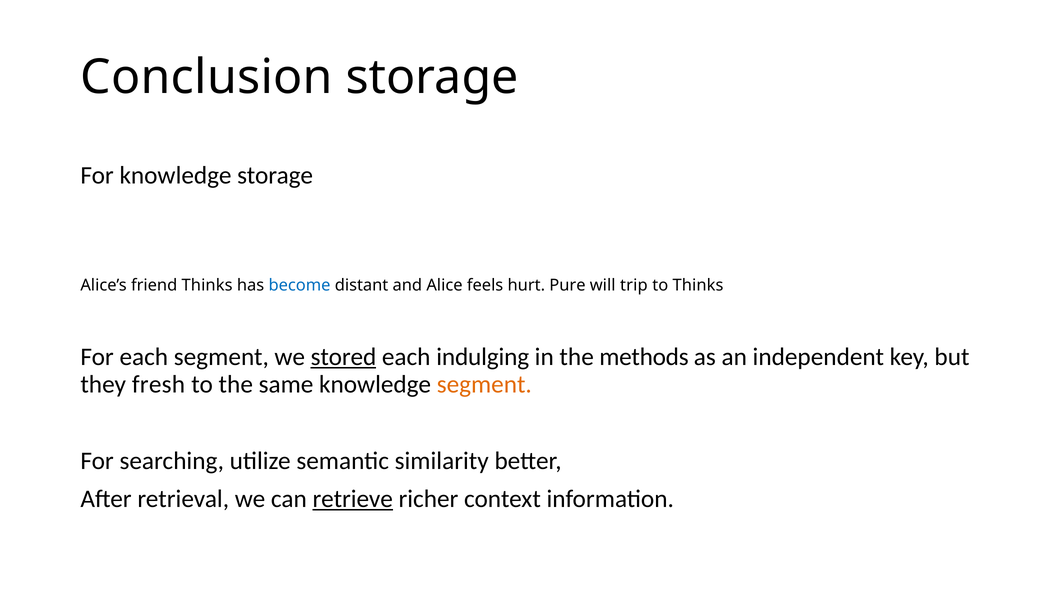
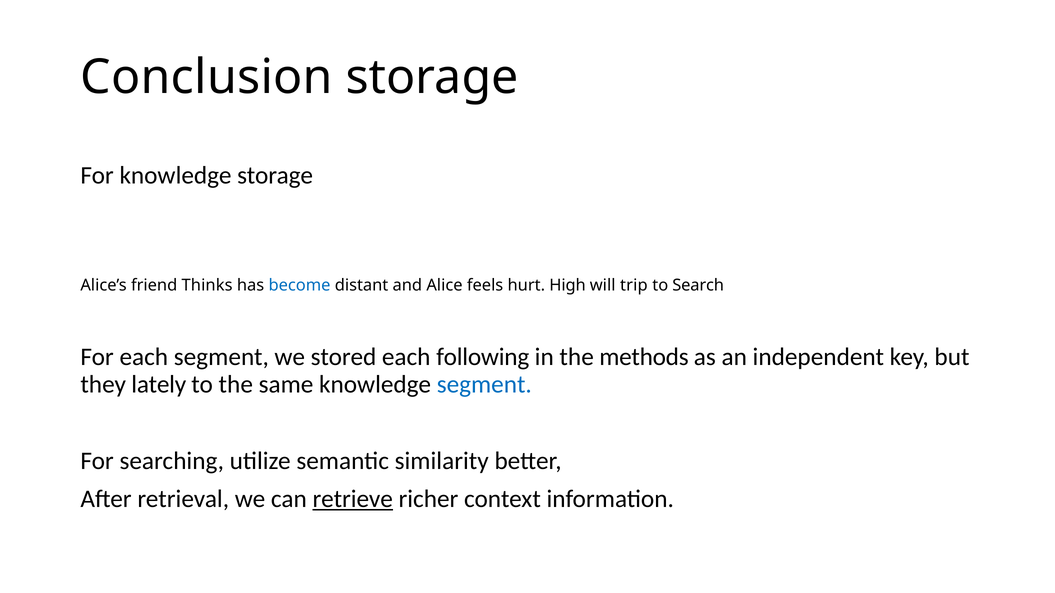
Pure: Pure -> High
to Thinks: Thinks -> Search
stored underline: present -> none
indulging: indulging -> following
fresh: fresh -> lately
segment at (484, 385) colour: orange -> blue
